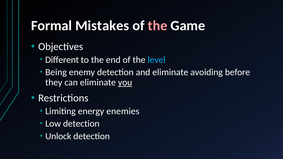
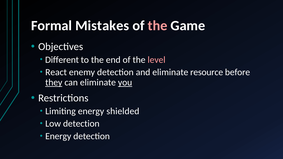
level colour: light blue -> pink
Being: Being -> React
avoiding: avoiding -> resource
they underline: none -> present
enemies: enemies -> shielded
Unlock at (58, 136): Unlock -> Energy
